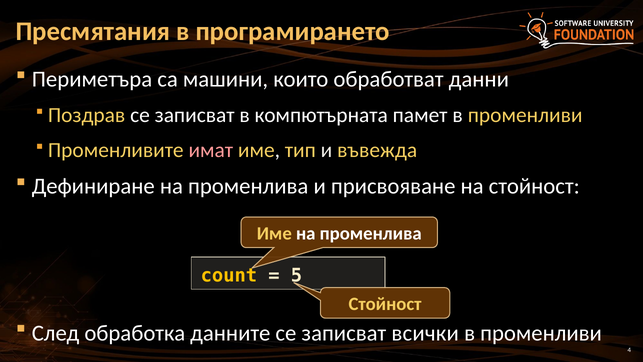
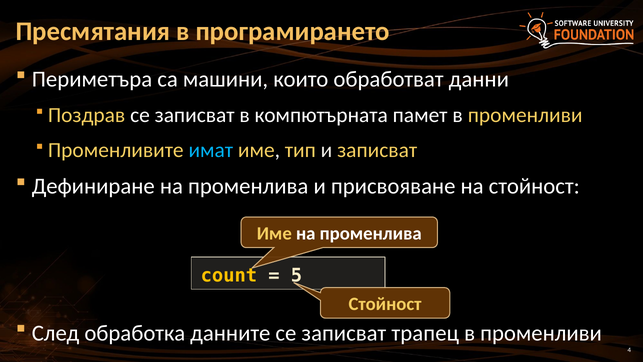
имат colour: pink -> light blue
и въвежда: въвежда -> записват
всички: всички -> трапец
